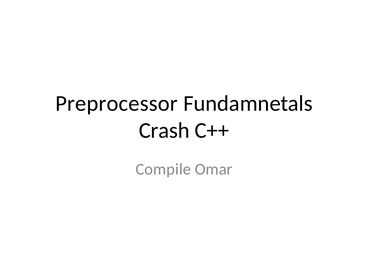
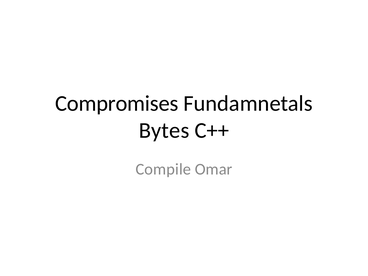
Preprocessor: Preprocessor -> Compromises
Crash: Crash -> Bytes
